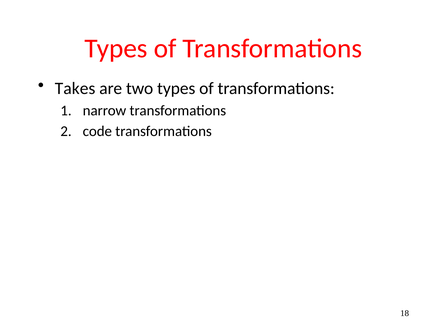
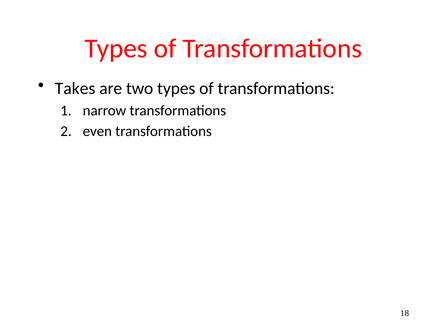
code: code -> even
